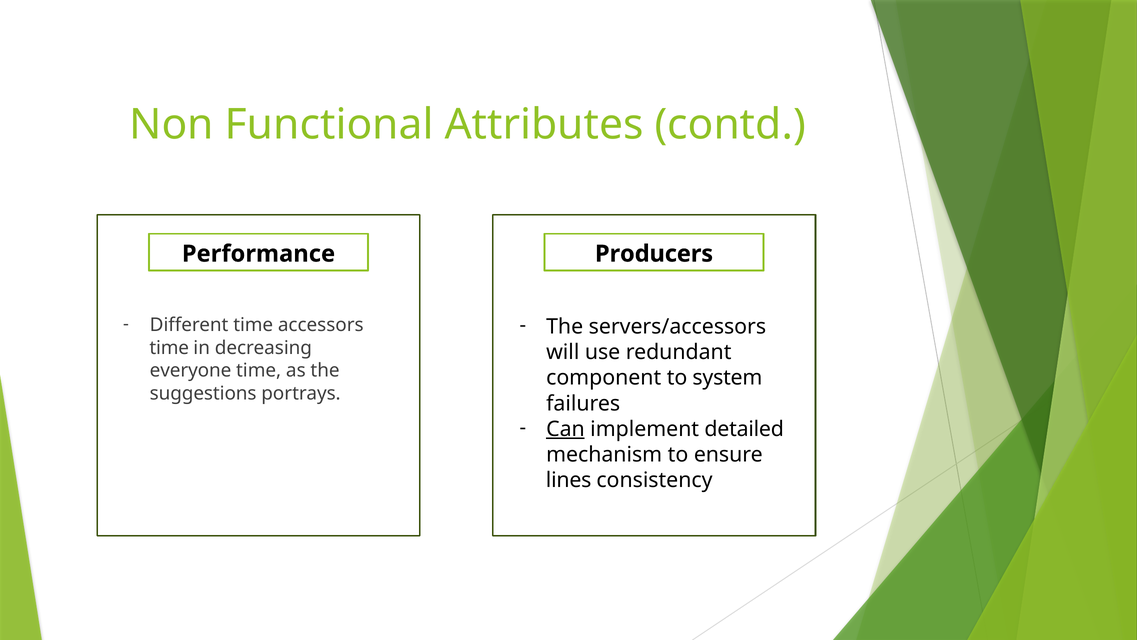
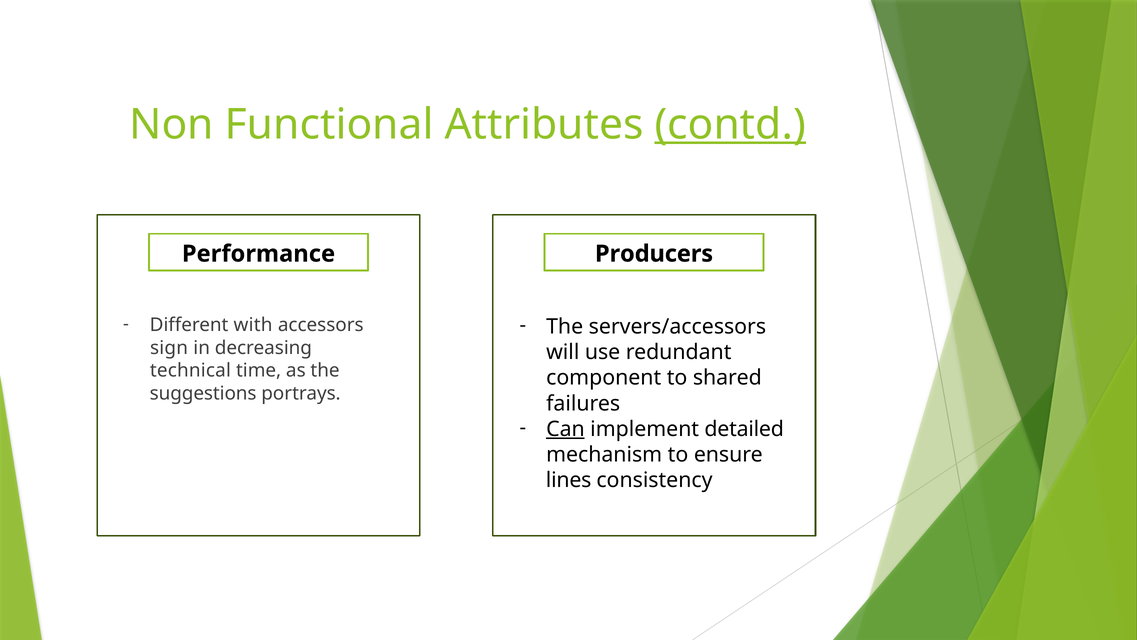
contd underline: none -> present
Different time: time -> with
time at (169, 348): time -> sign
everyone: everyone -> technical
system: system -> shared
